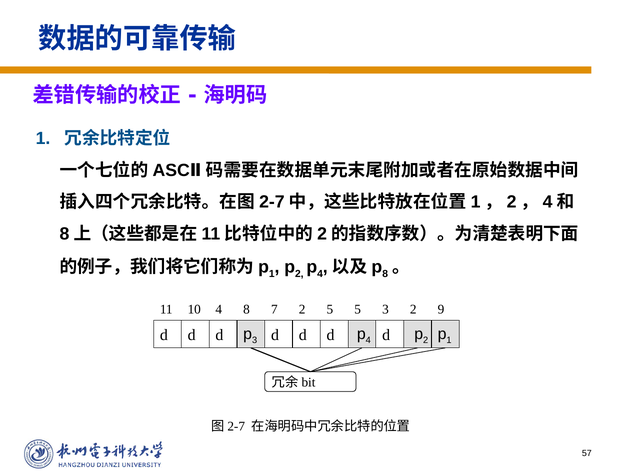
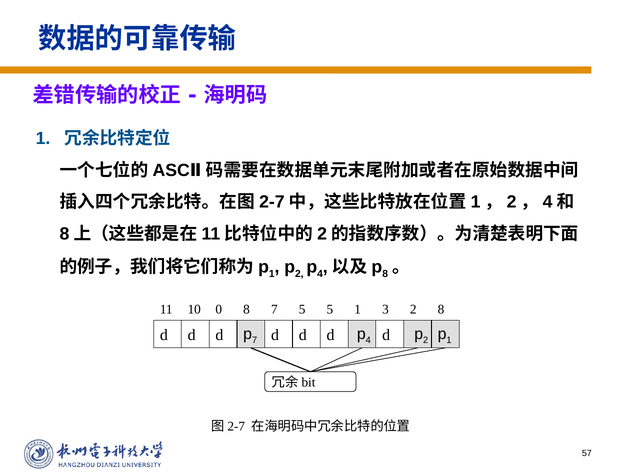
10 4: 4 -> 0
7 2: 2 -> 5
5 5: 5 -> 1
2 9: 9 -> 8
3 at (255, 340): 3 -> 7
